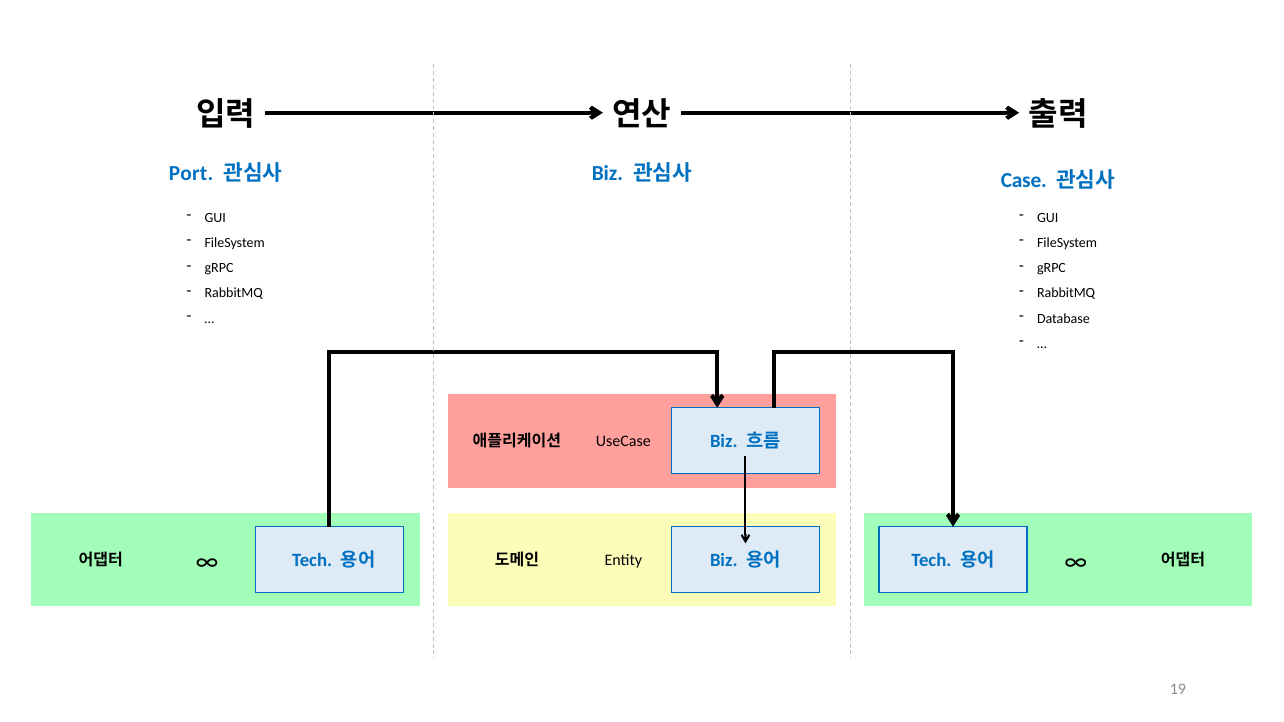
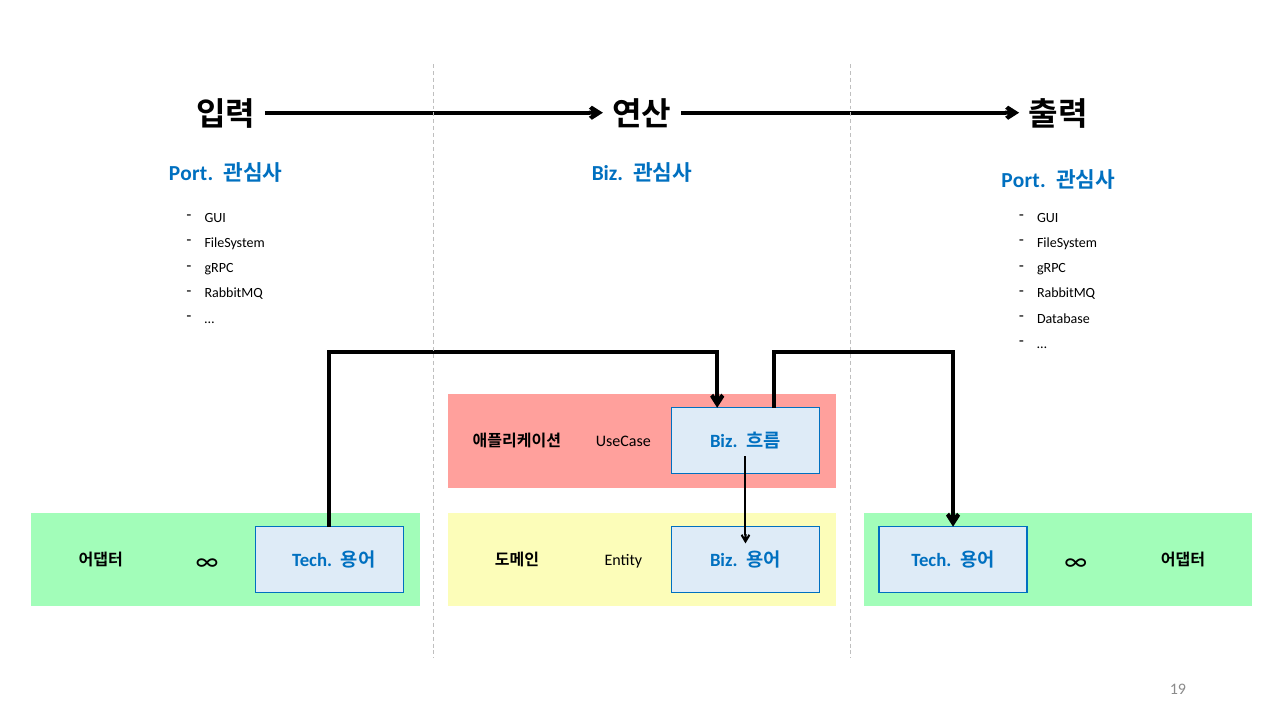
Case at (1024, 181): Case -> Port
